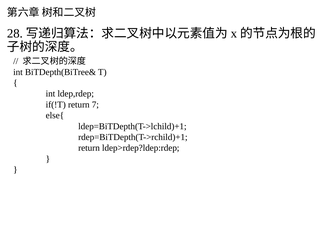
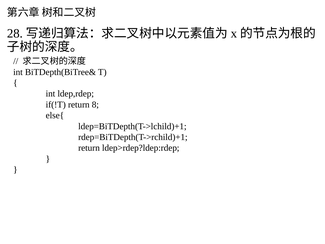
7: 7 -> 8
